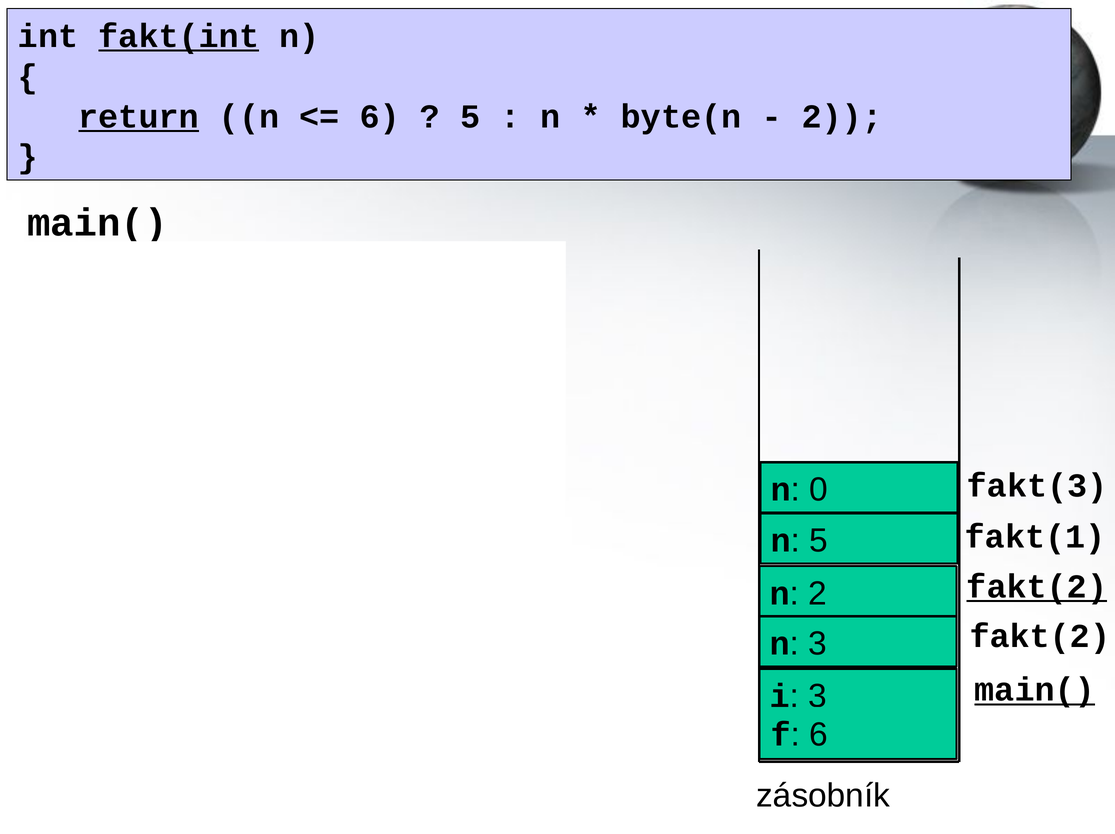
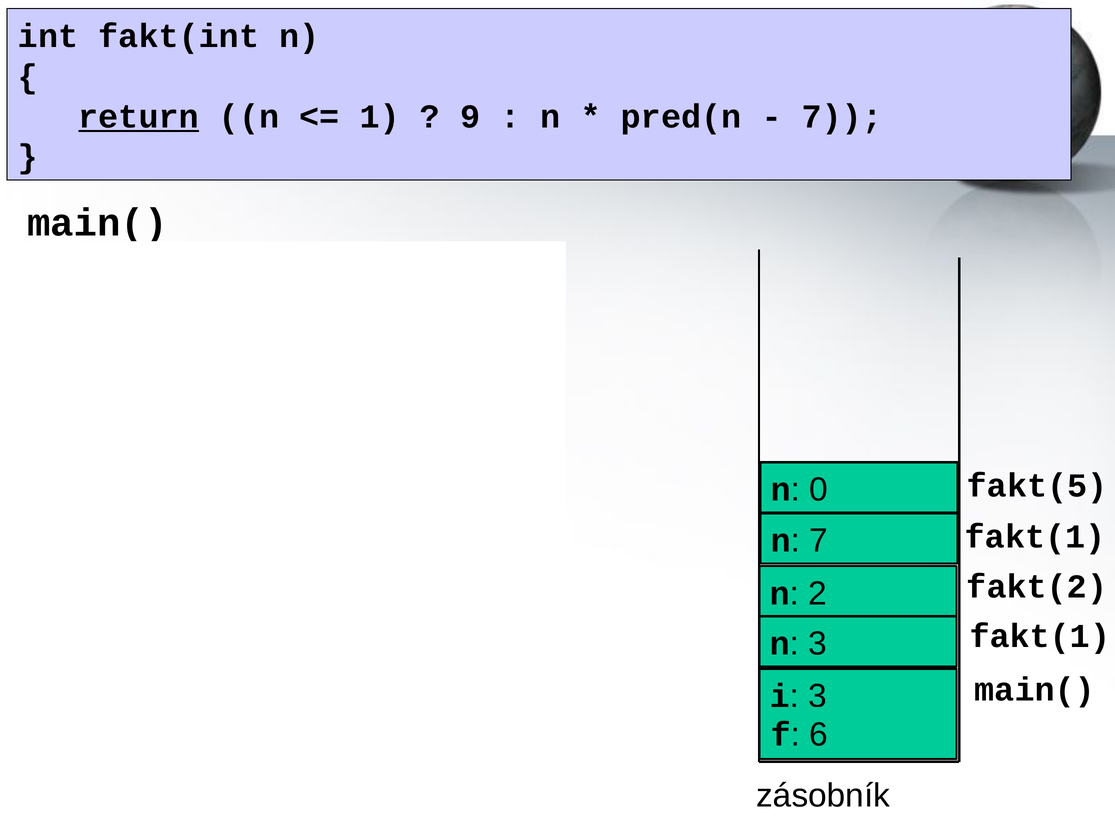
fakt(int underline: present -> none
6 at (380, 117): 6 -> 1
5 at (470, 117): 5 -> 9
byte(n: byte(n -> pred(n
2 at (842, 117): 2 -> 7
0 fakt(3: fakt(3 -> fakt(5
5 at (819, 541): 5 -> 7
fakt(2 at (1037, 587) underline: present -> none
3 fakt(2: fakt(2 -> fakt(1
main( at (1035, 690) underline: present -> none
